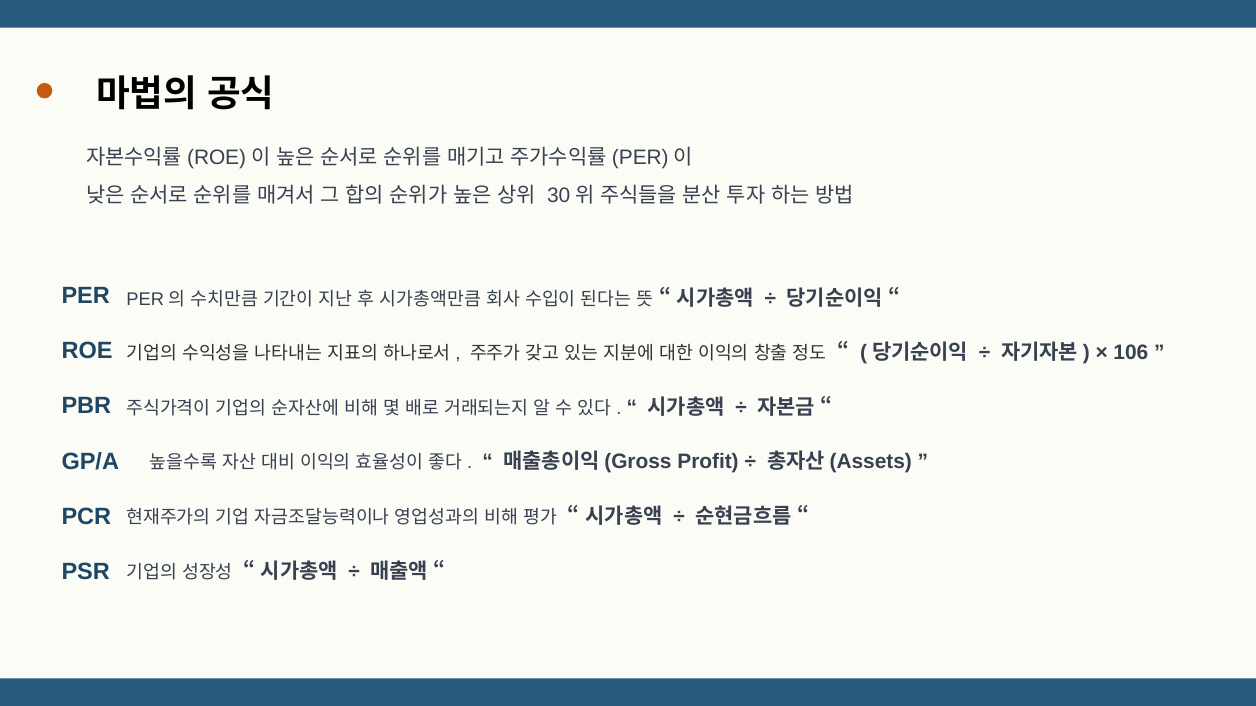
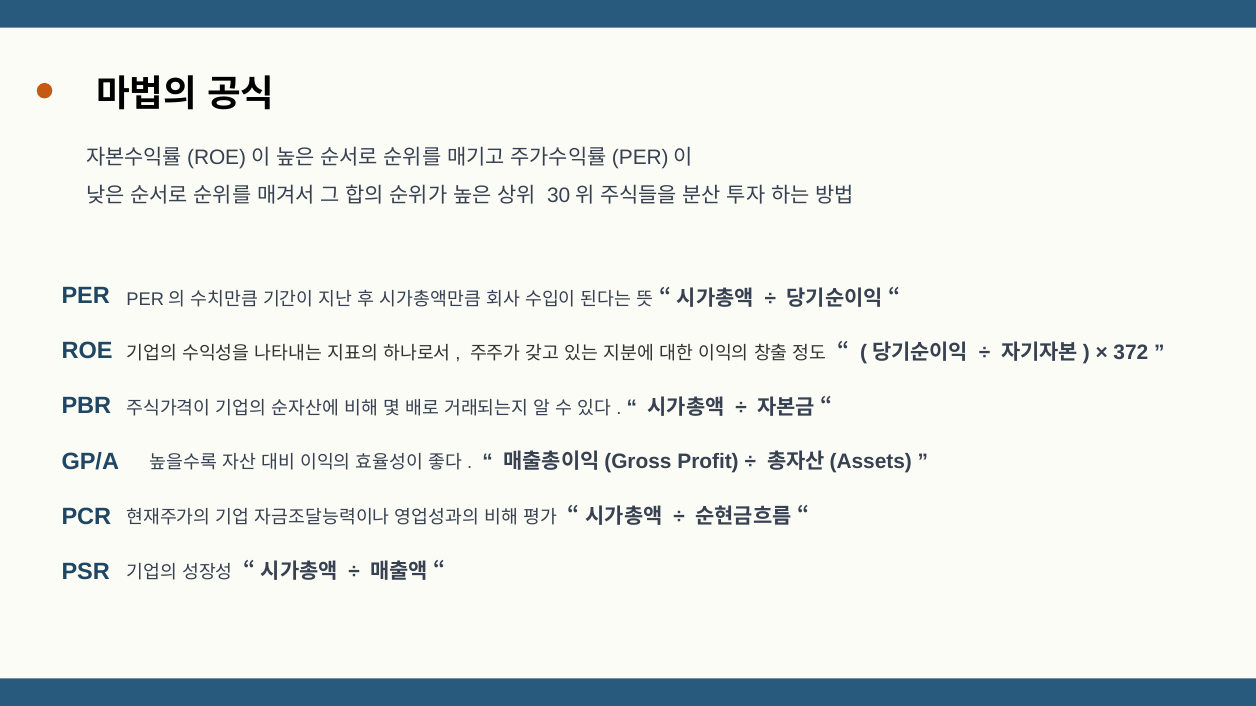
106: 106 -> 372
